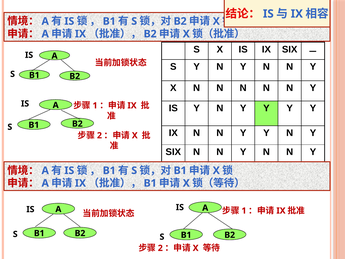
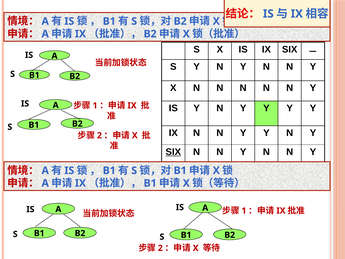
SIX at (173, 152) underline: none -> present
